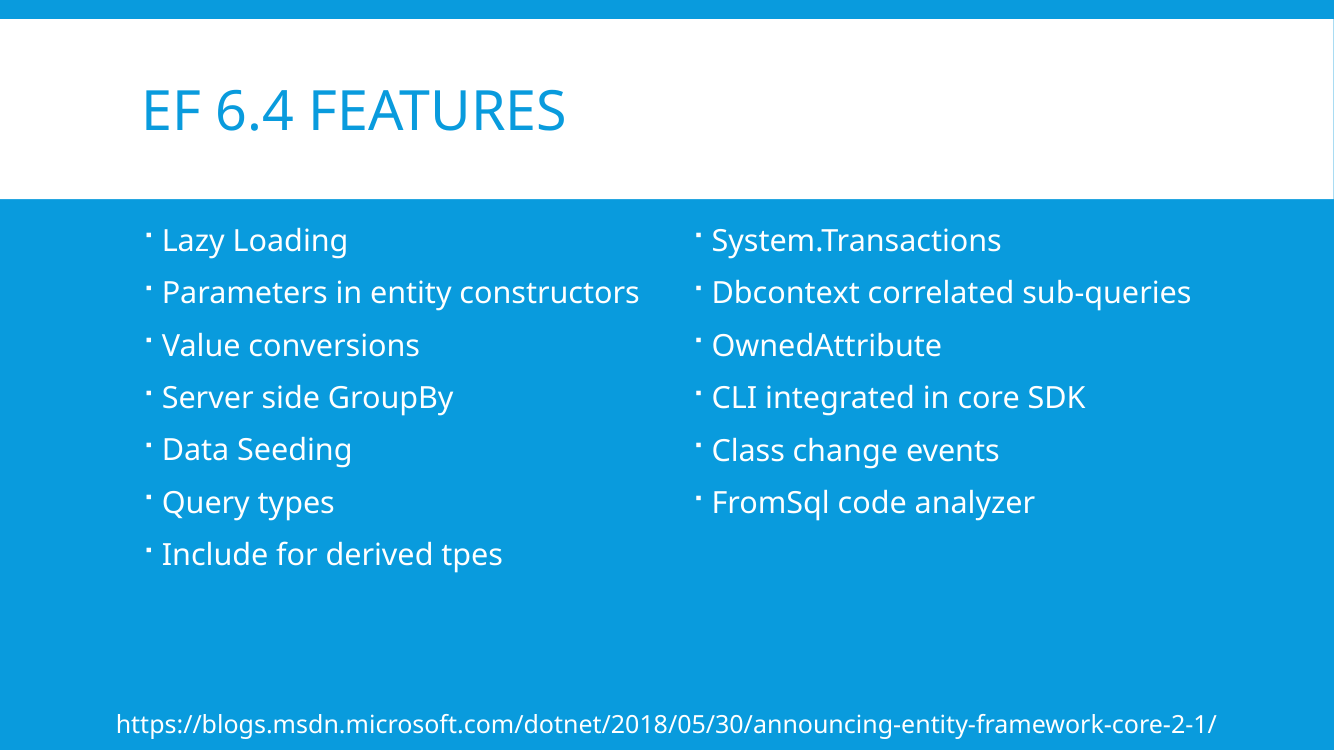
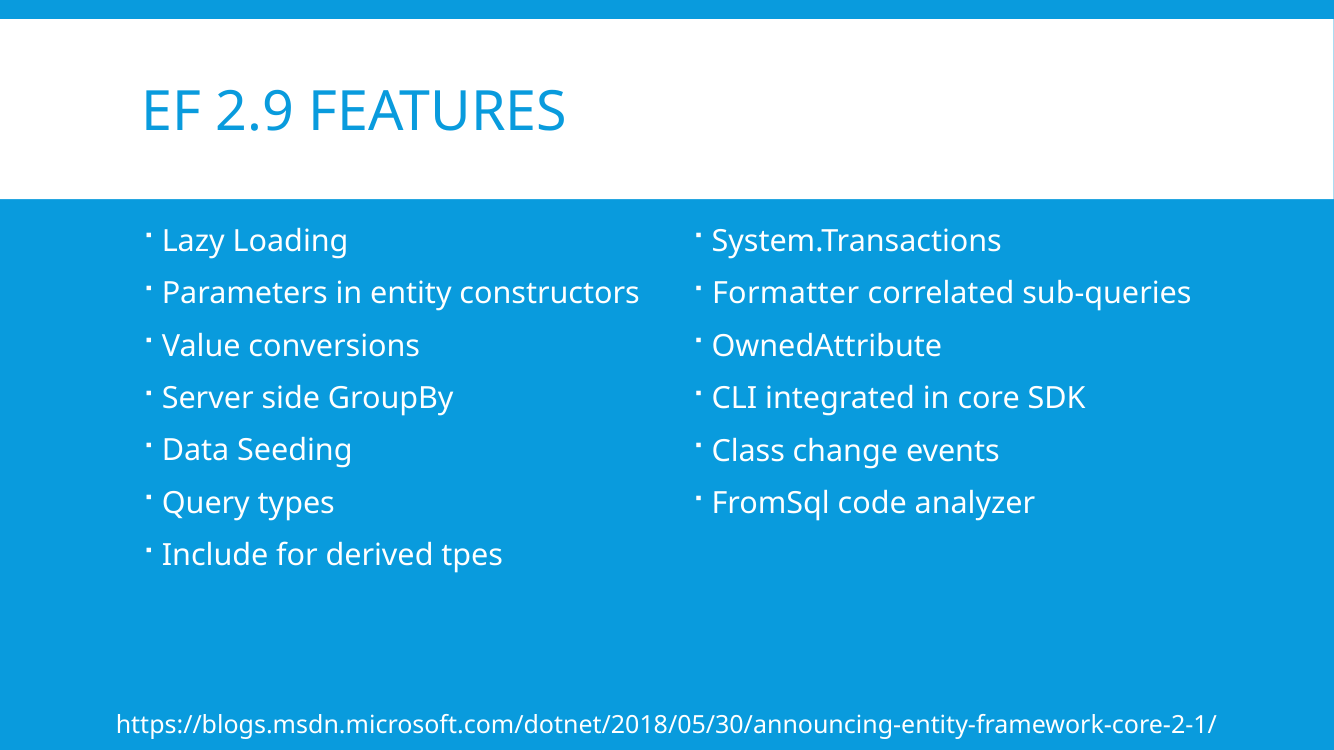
6.4: 6.4 -> 2.9
Dbcontext: Dbcontext -> Formatter
